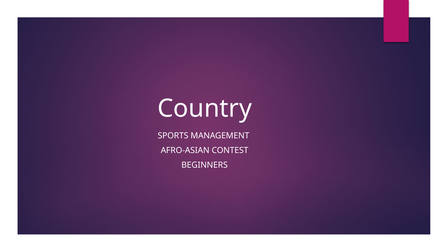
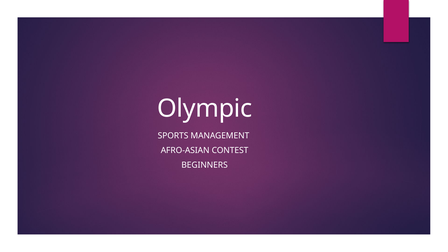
Country: Country -> Olympic
